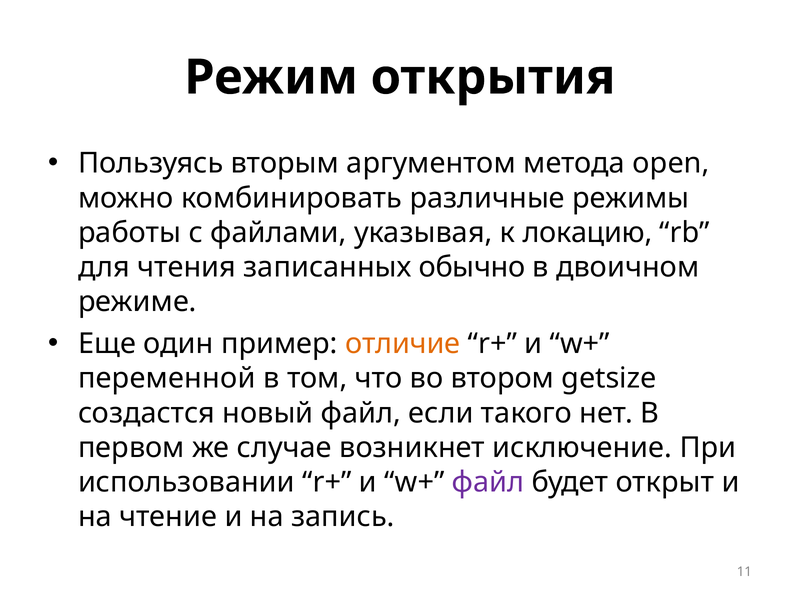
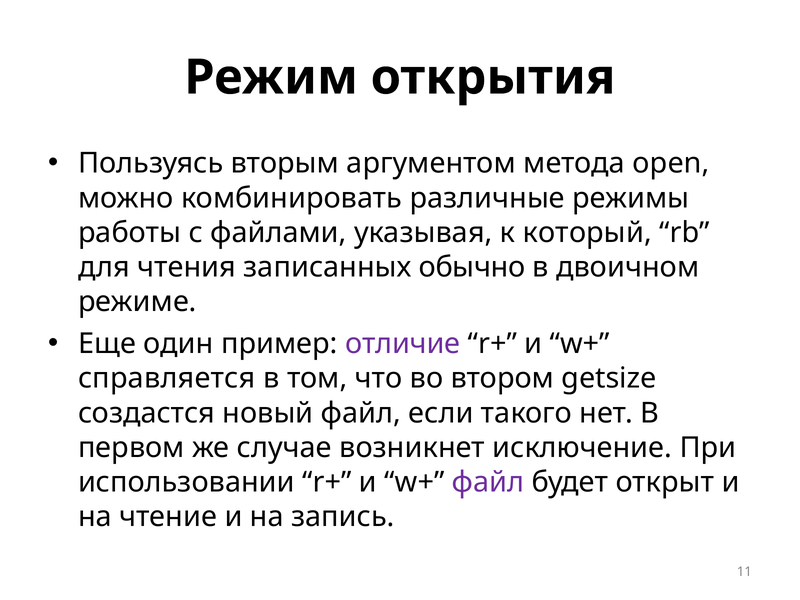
локацию: локацию -> который
отличие colour: orange -> purple
переменной: переменной -> справляется
